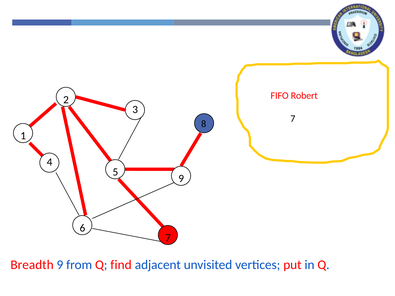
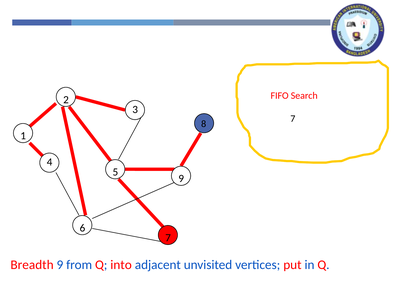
Robert: Robert -> Search
find: find -> into
